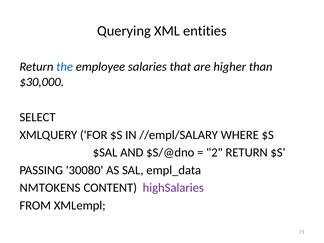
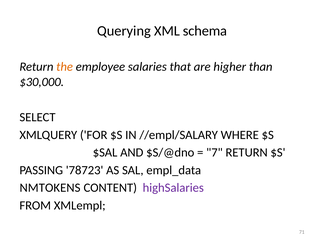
entities: entities -> schema
the colour: blue -> orange
2: 2 -> 7
30080: 30080 -> 78723
